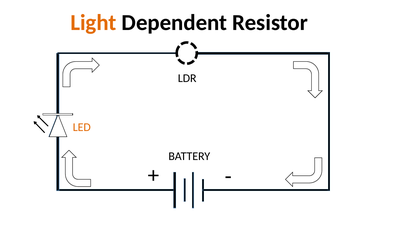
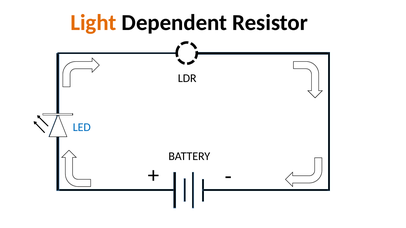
LED colour: orange -> blue
